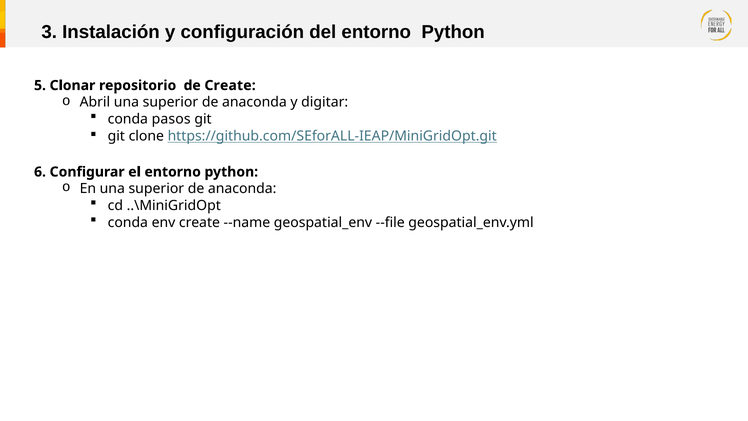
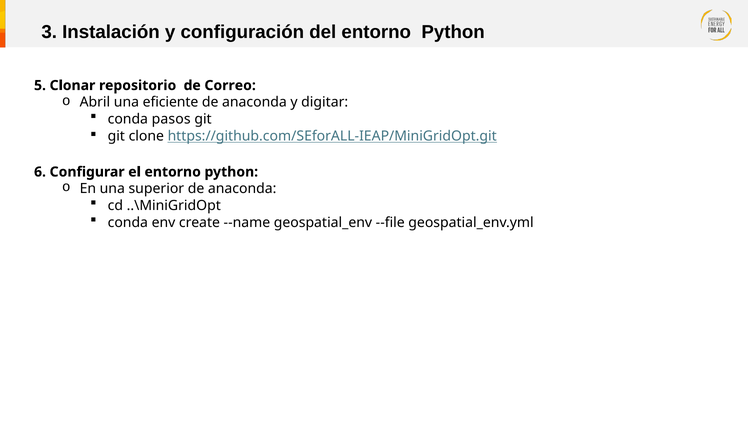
de Create: Create -> Correo
Abril una superior: superior -> eficiente
